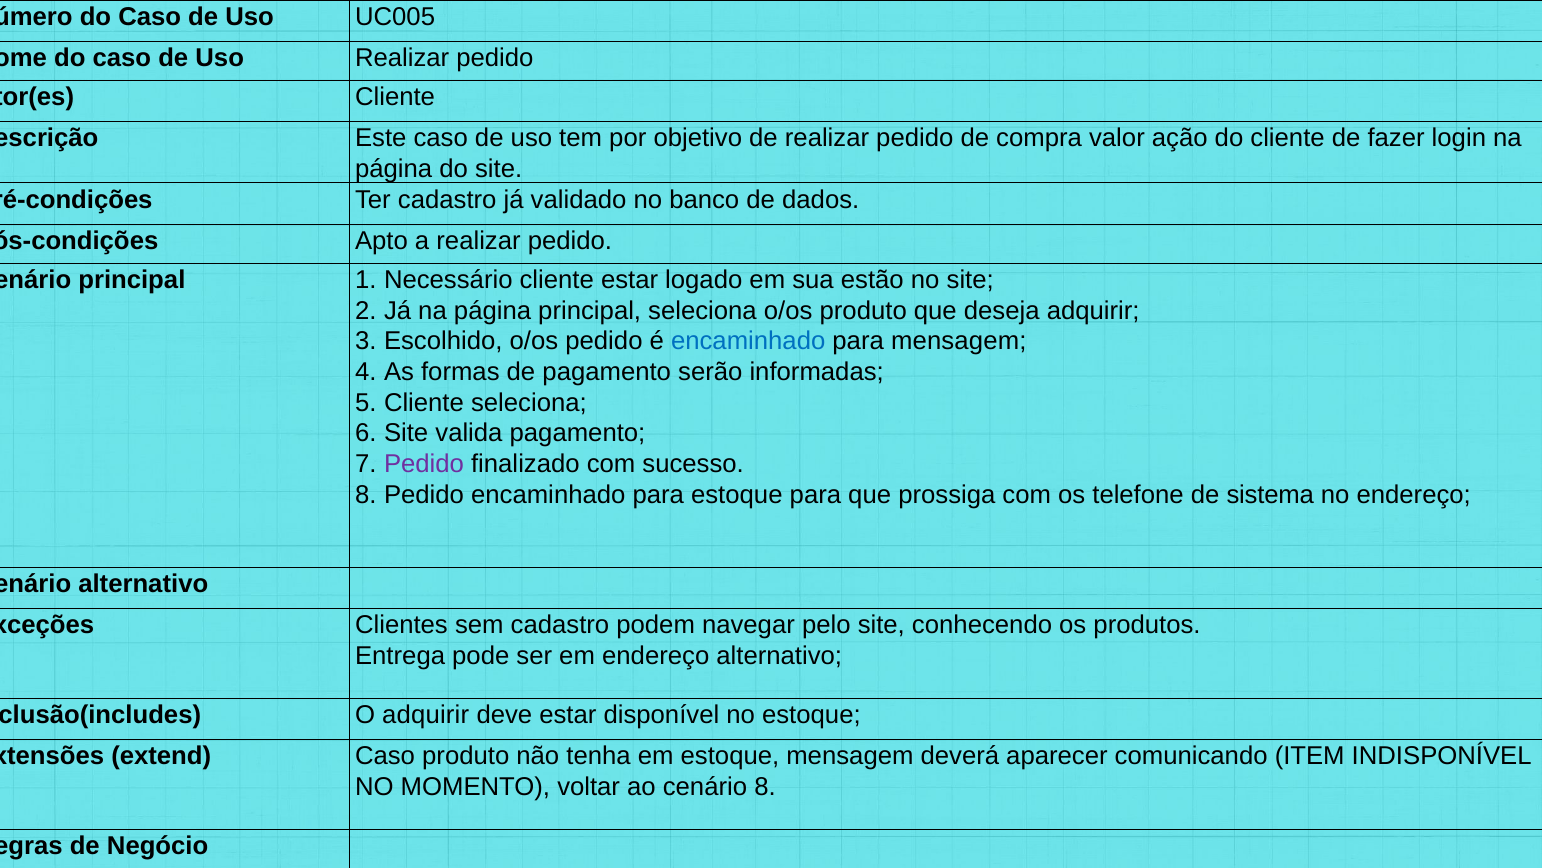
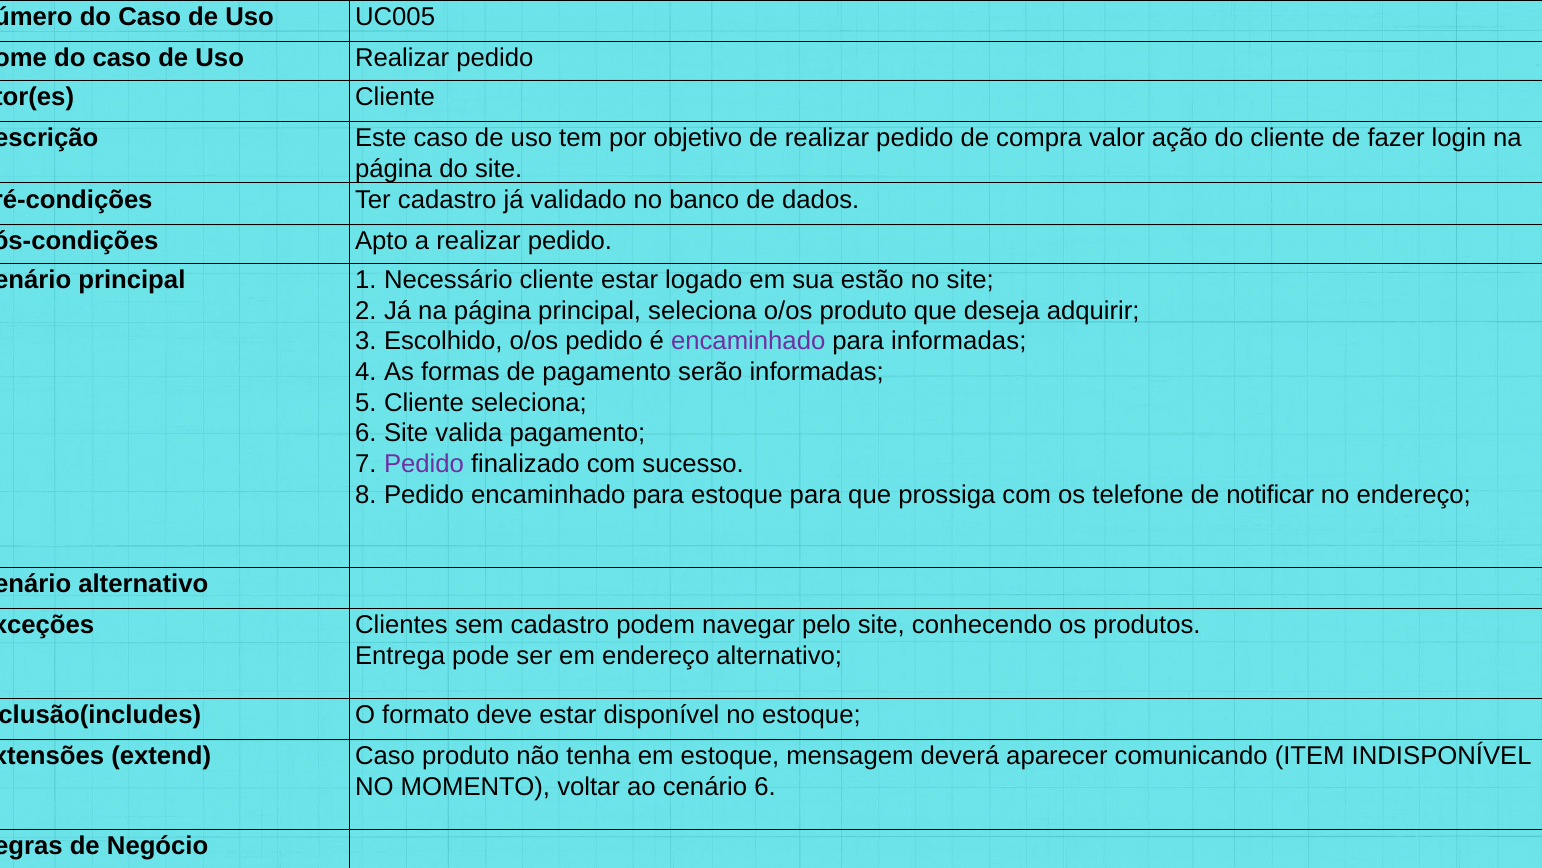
encaminhado at (748, 341) colour: blue -> purple
para mensagem: mensagem -> informadas
sistema: sistema -> notificar
O adquirir: adquirir -> formato
cenário 8: 8 -> 6
